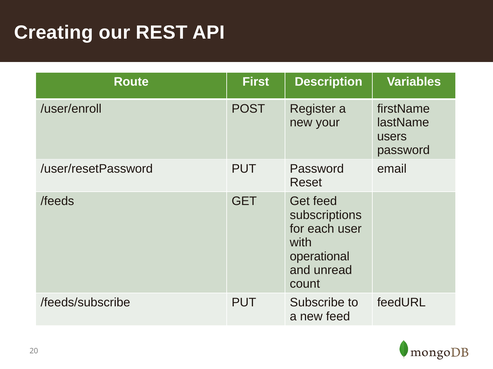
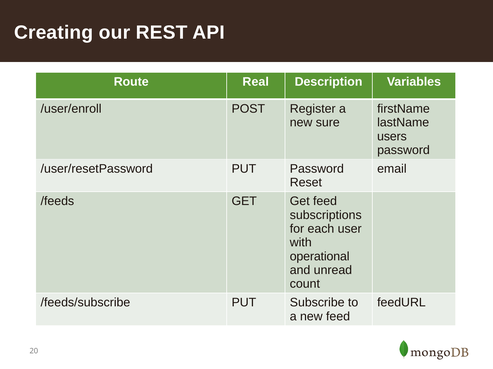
First: First -> Real
your: your -> sure
